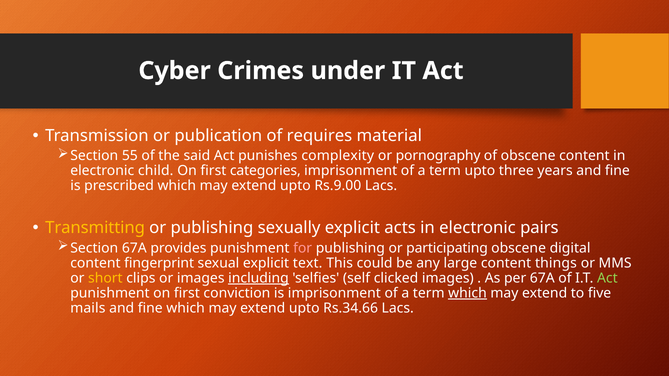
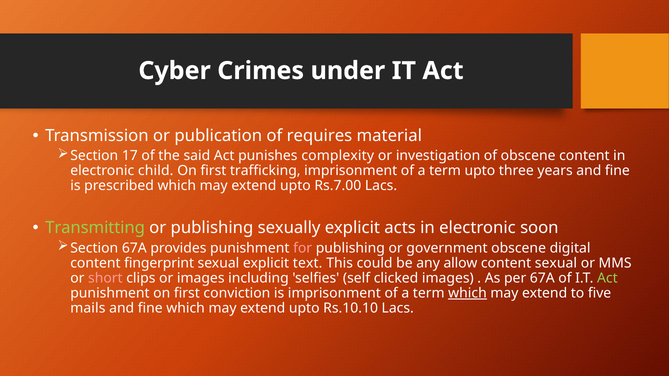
55: 55 -> 17
pornography: pornography -> investigation
categories: categories -> trafficking
Rs.9.00: Rs.9.00 -> Rs.7.00
Transmitting colour: yellow -> light green
pairs: pairs -> soon
participating: participating -> government
large: large -> allow
content things: things -> sexual
short colour: yellow -> pink
including underline: present -> none
Rs.34.66: Rs.34.66 -> Rs.10.10
